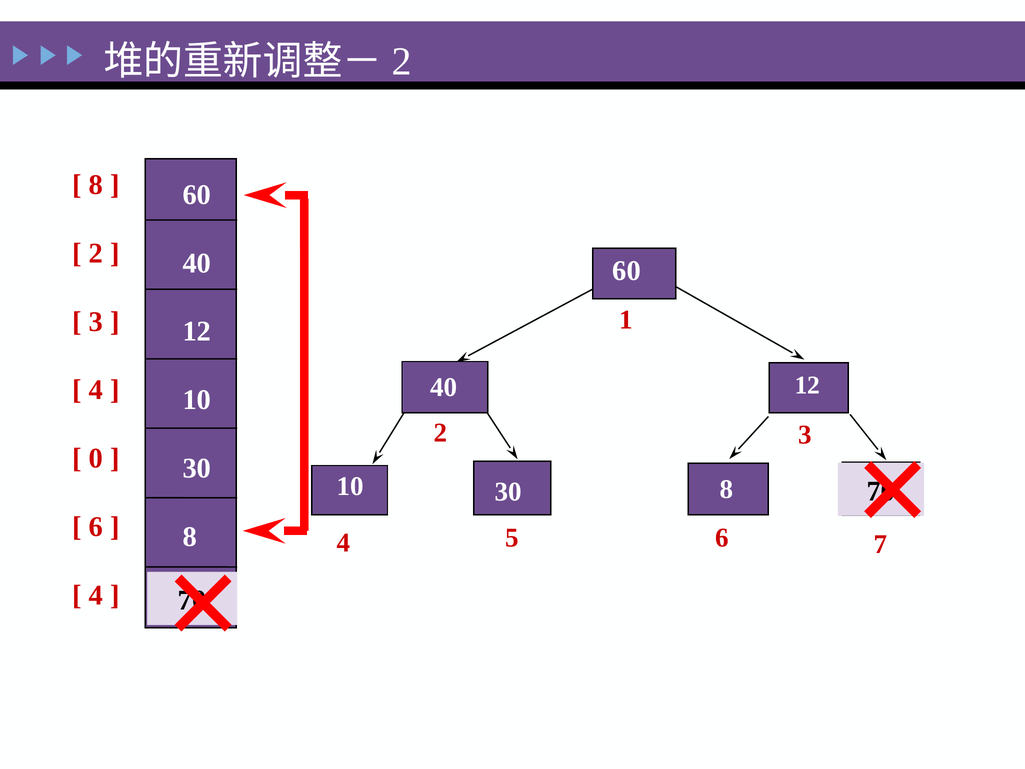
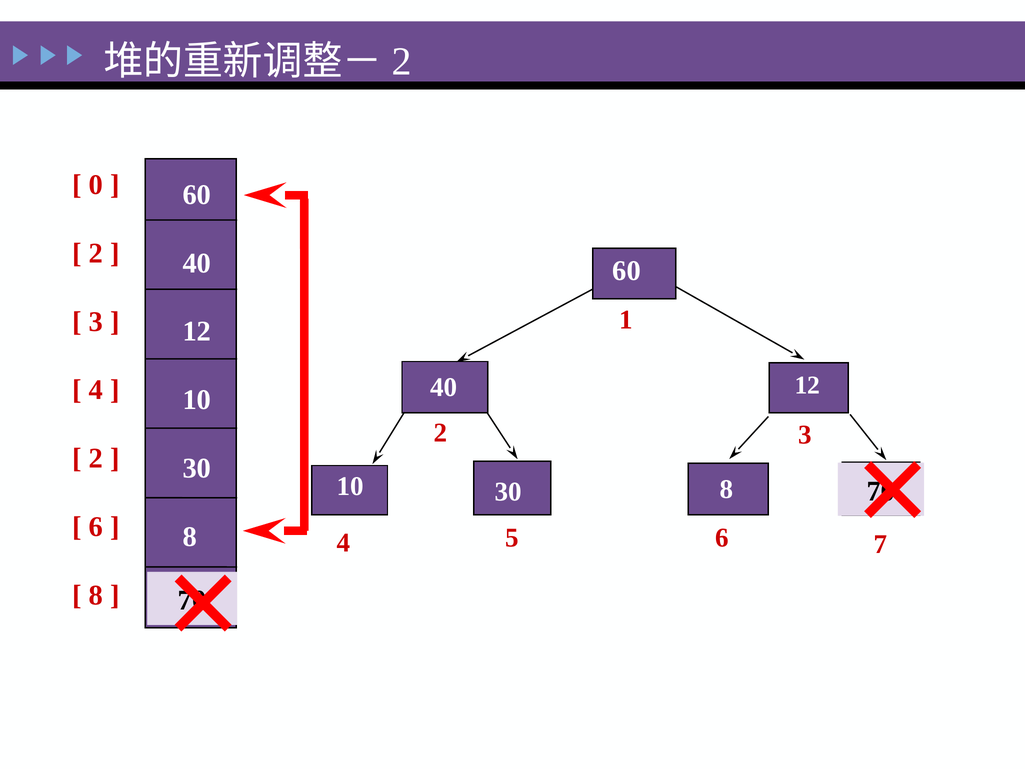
8 at (96, 185): 8 -> 0
0 at (96, 458): 0 -> 2
4 at (96, 595): 4 -> 8
